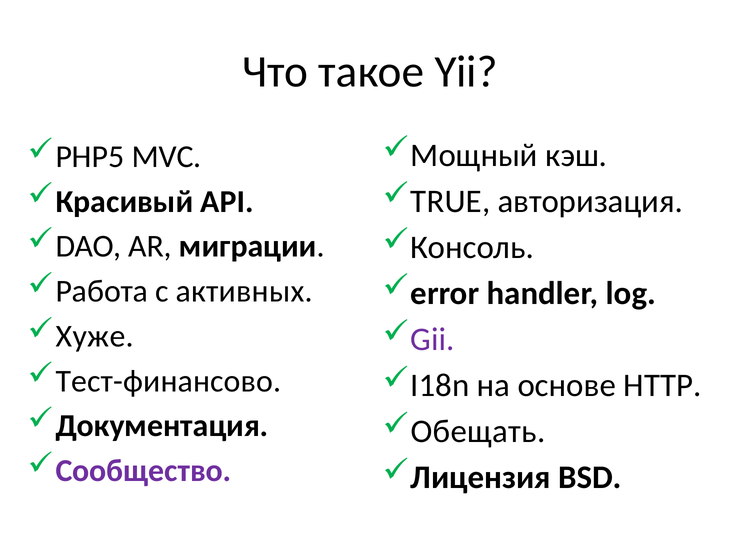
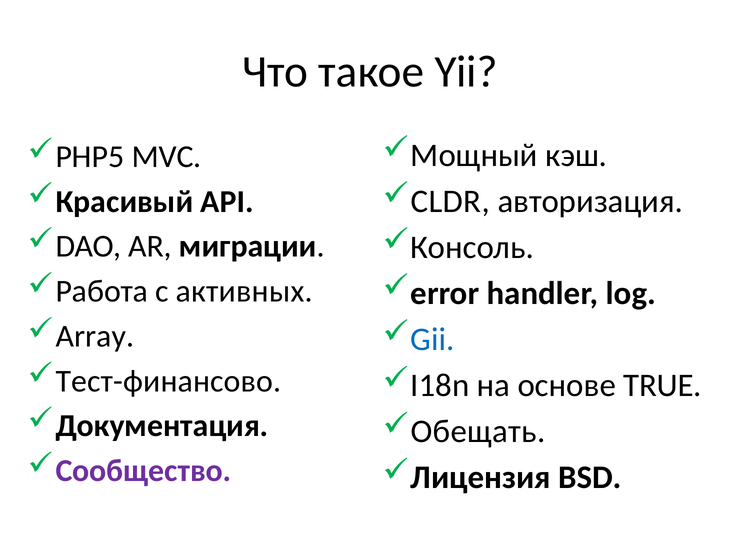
TRUE: TRUE -> CLDR
Хуже: Хуже -> Array
Gii colour: purple -> blue
HTTP: HTTP -> TRUE
